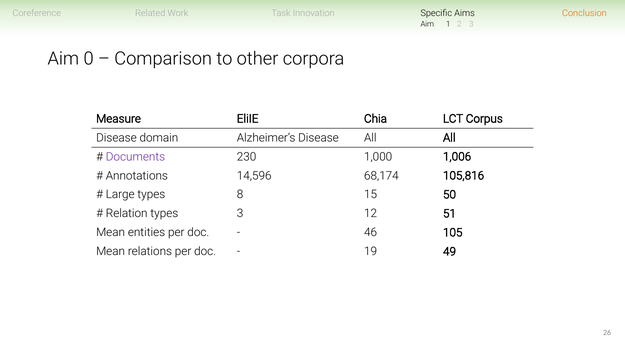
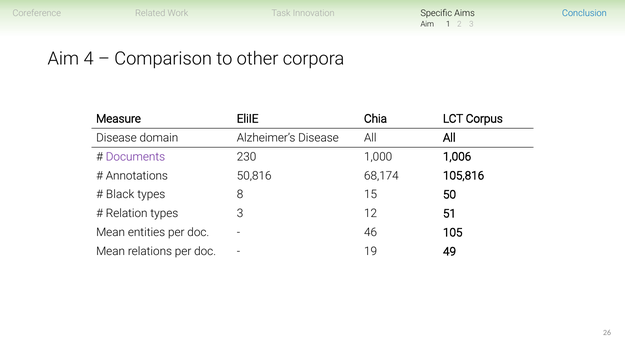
Conclusion colour: orange -> blue
0: 0 -> 4
14,596: 14,596 -> 50,816
Large: Large -> Black
